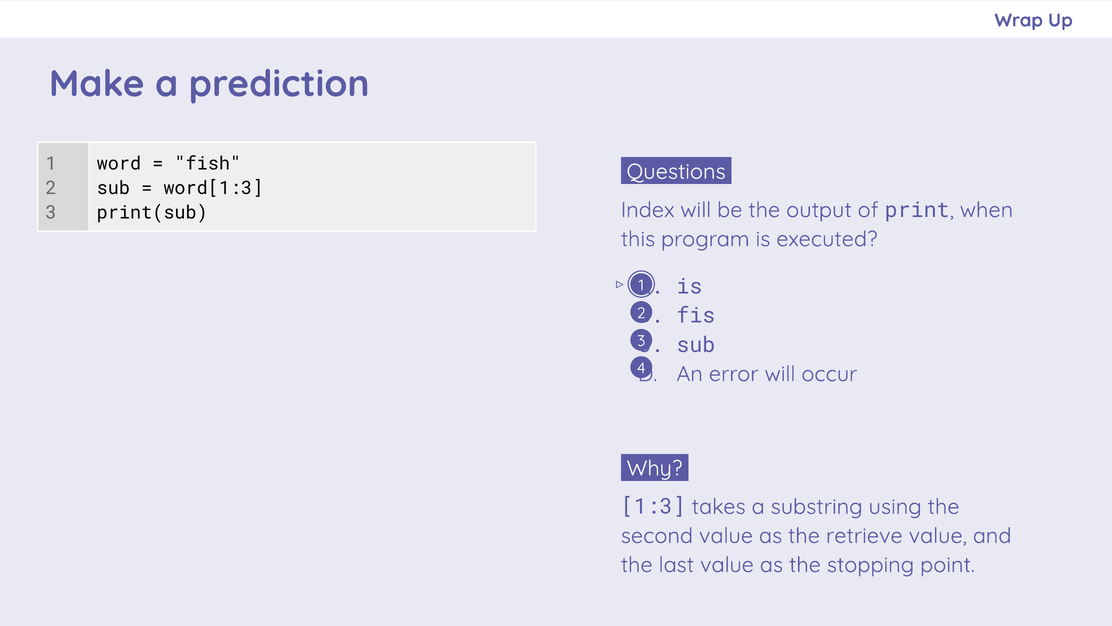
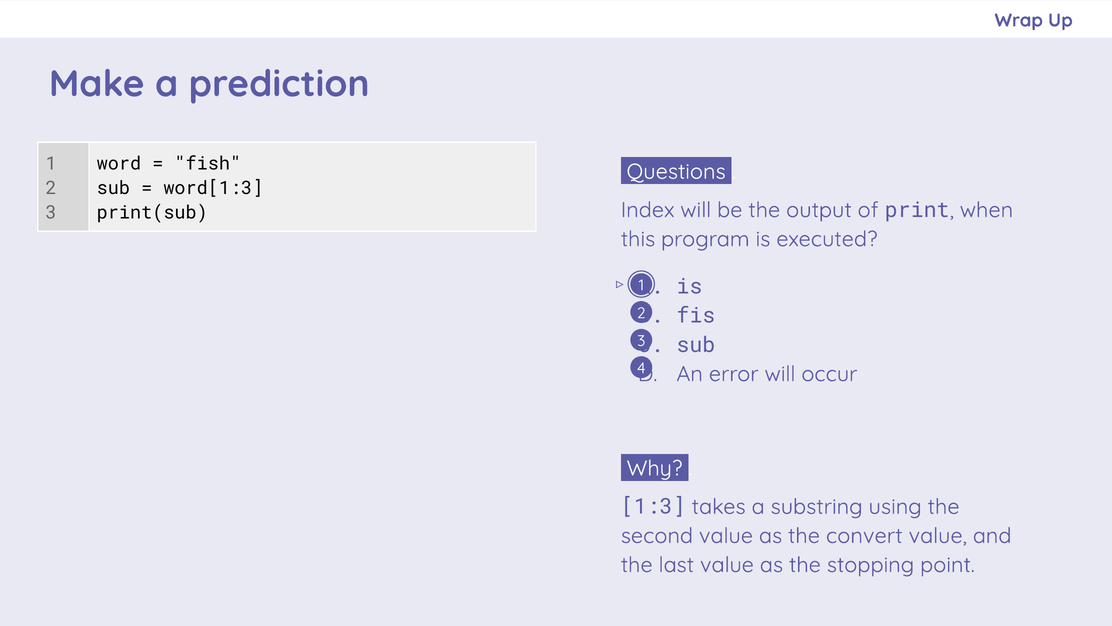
retrieve: retrieve -> convert
